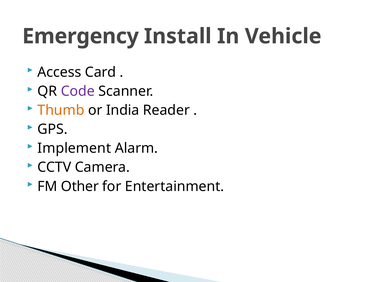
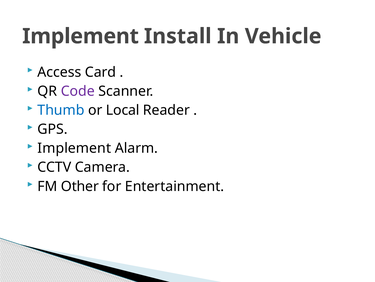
Emergency at (81, 36): Emergency -> Implement
Thumb colour: orange -> blue
India: India -> Local
